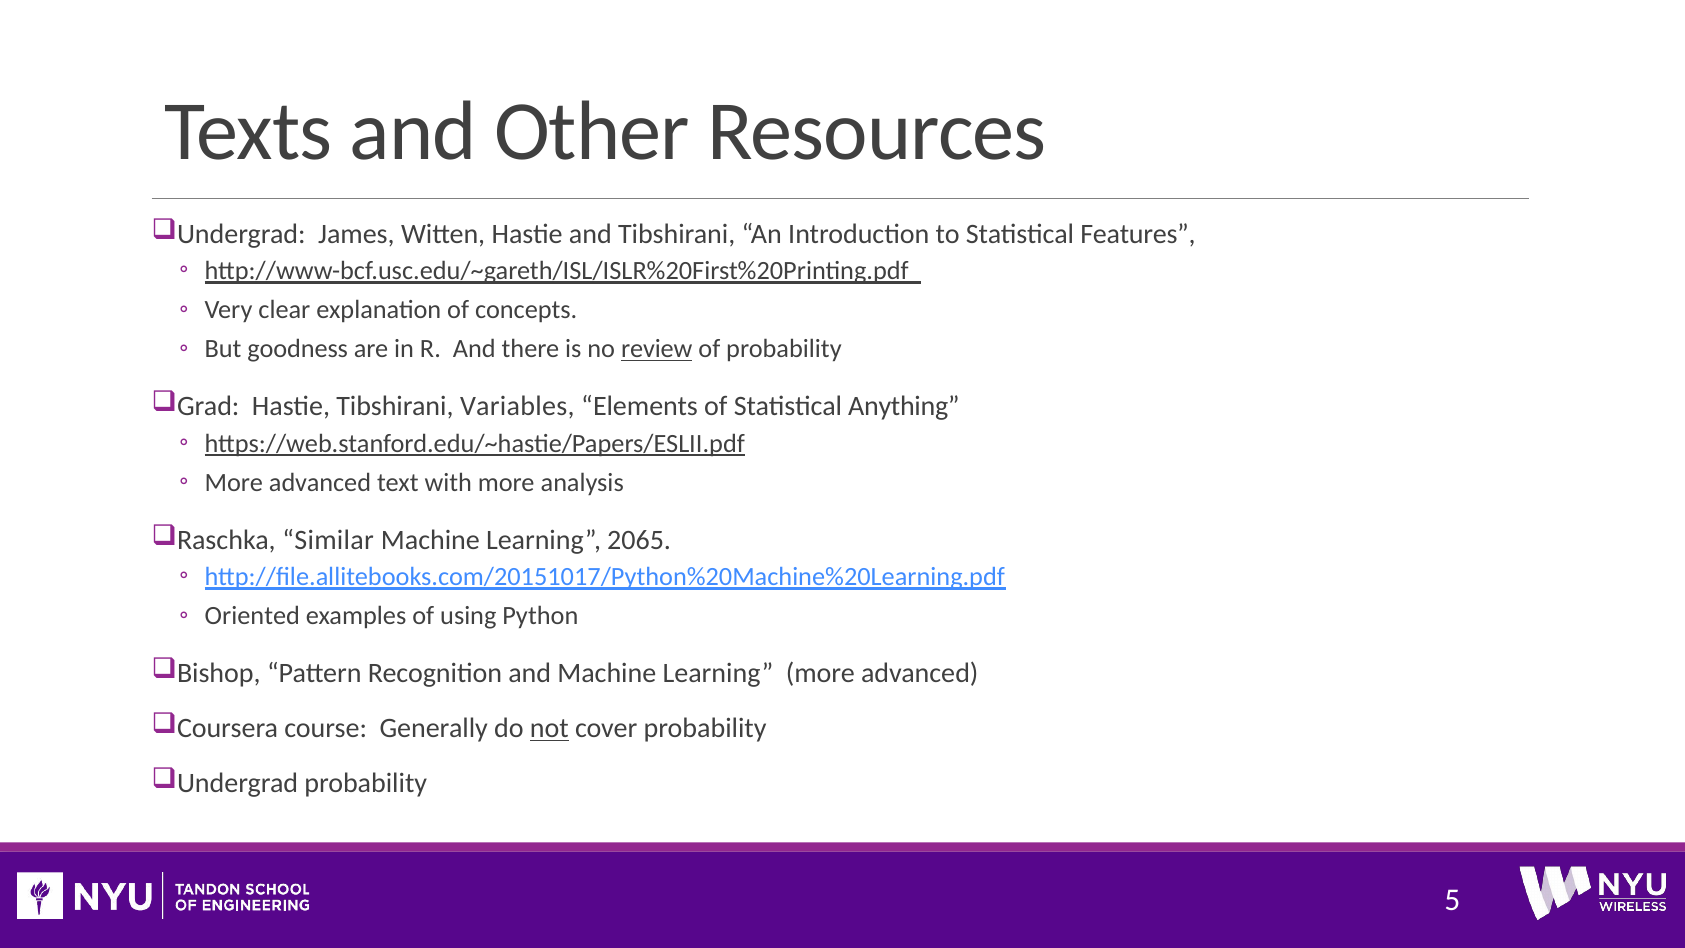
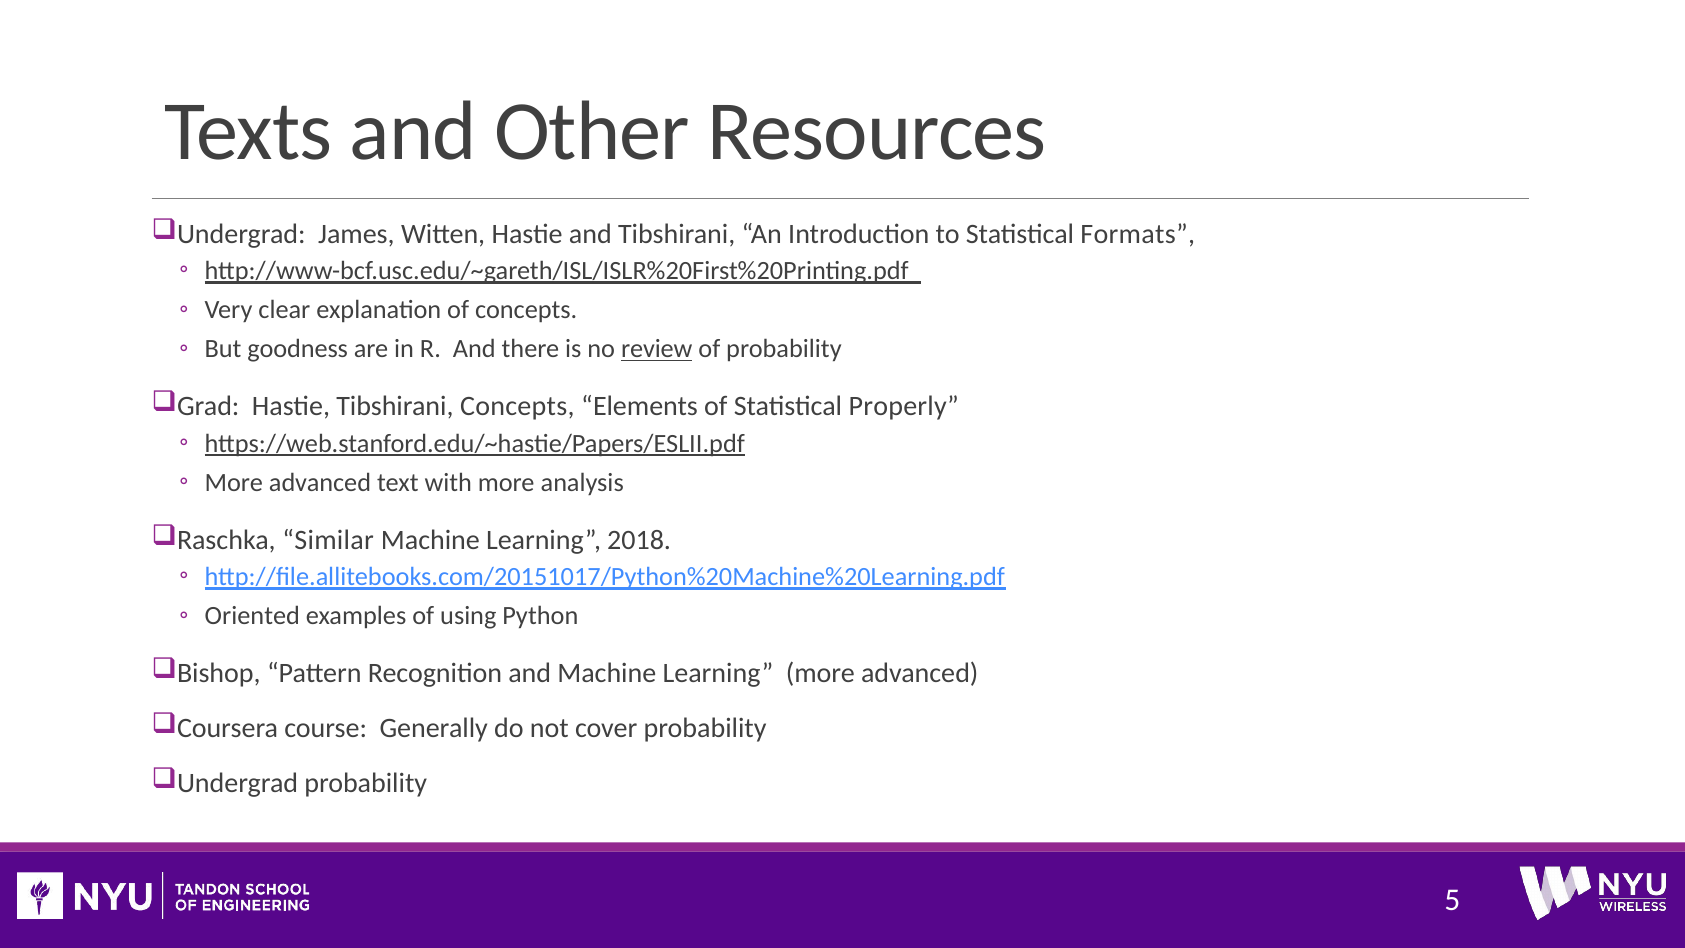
Features: Features -> Formats
Tibshirani Variables: Variables -> Concepts
Anything: Anything -> Properly
2065: 2065 -> 2018
not underline: present -> none
